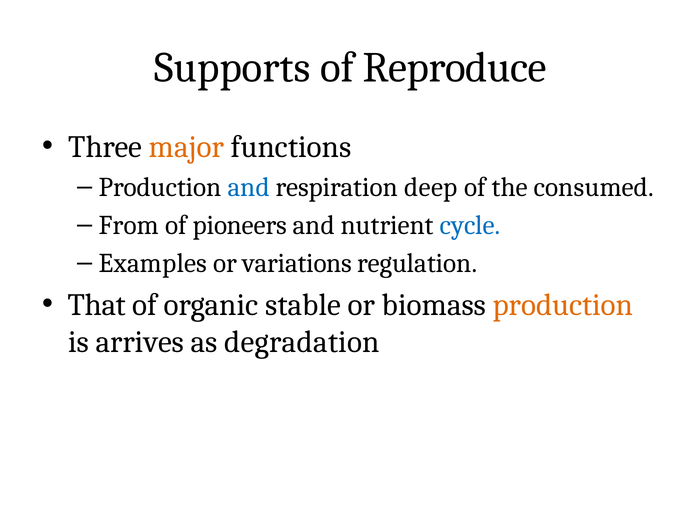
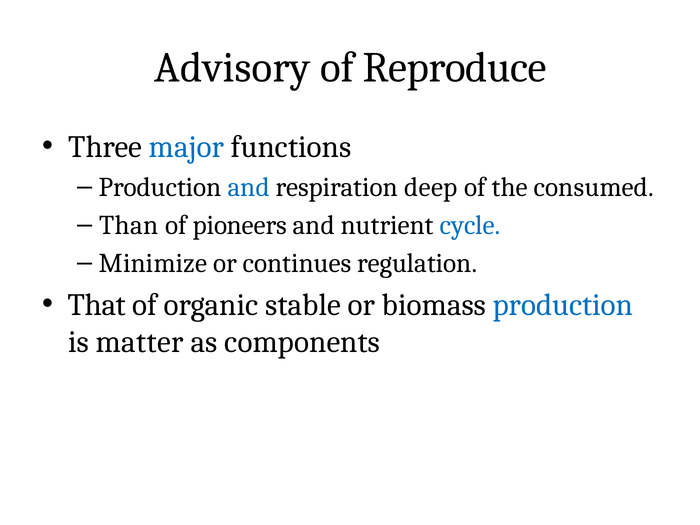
Supports: Supports -> Advisory
major colour: orange -> blue
From: From -> Than
Examples: Examples -> Minimize
variations: variations -> continues
production at (563, 305) colour: orange -> blue
arrives: arrives -> matter
degradation: degradation -> components
